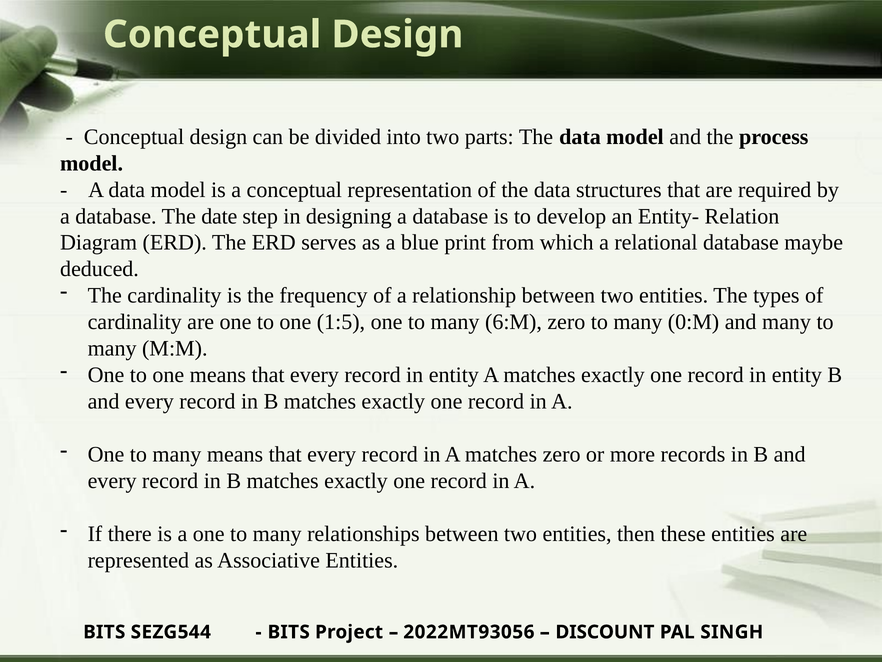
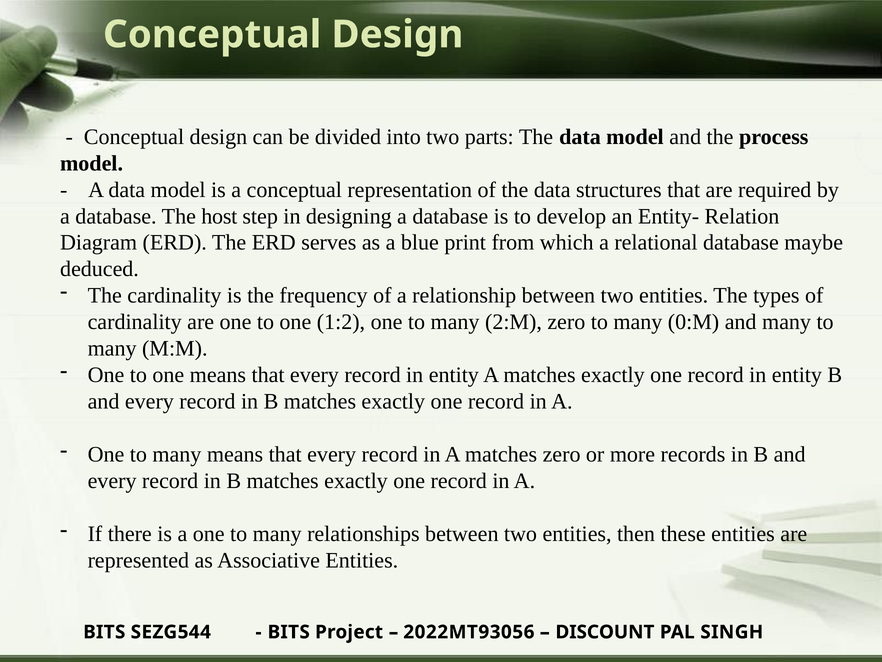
date: date -> host
1:5: 1:5 -> 1:2
6:M: 6:M -> 2:M
